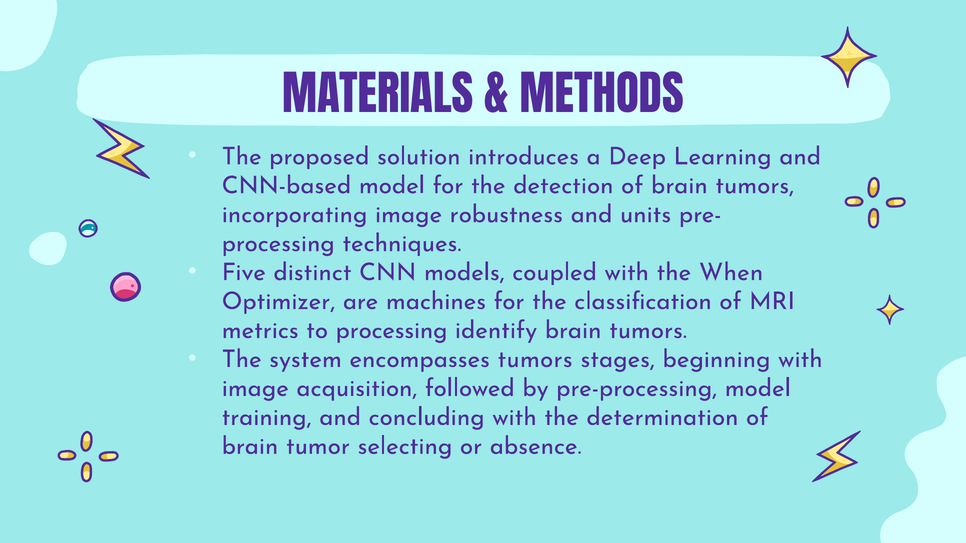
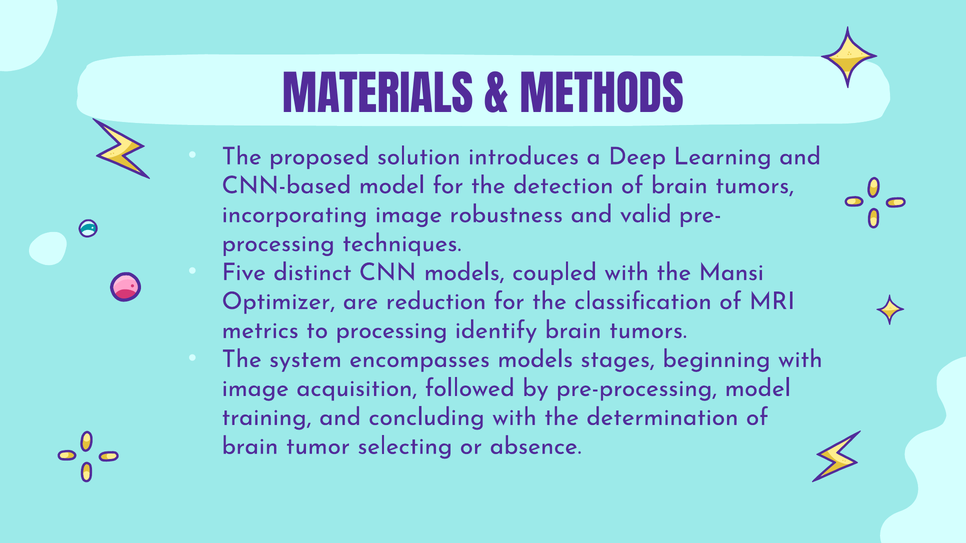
units: units -> valid
When: When -> Mansi
machines: machines -> reduction
encompasses tumors: tumors -> models
